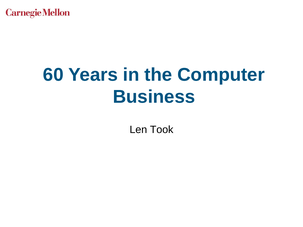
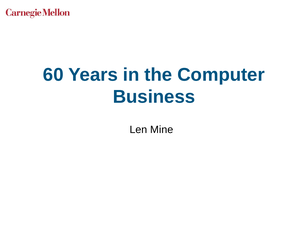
Took: Took -> Mine
